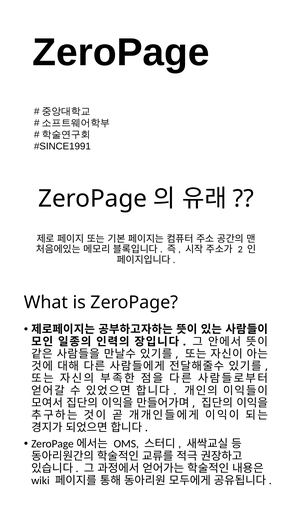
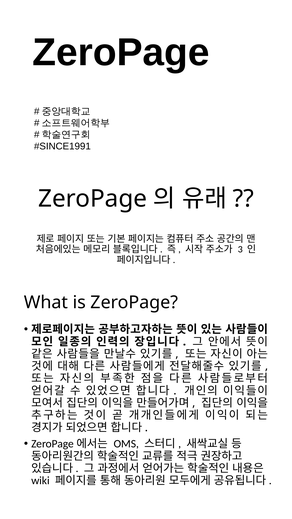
2: 2 -> 3
